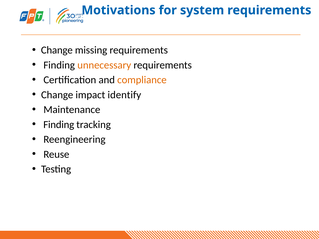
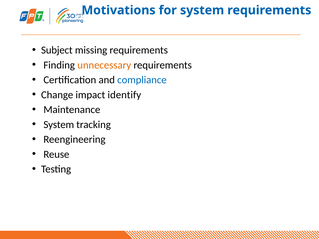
Change at (57, 50): Change -> Subject
compliance colour: orange -> blue
Finding at (59, 125): Finding -> System
